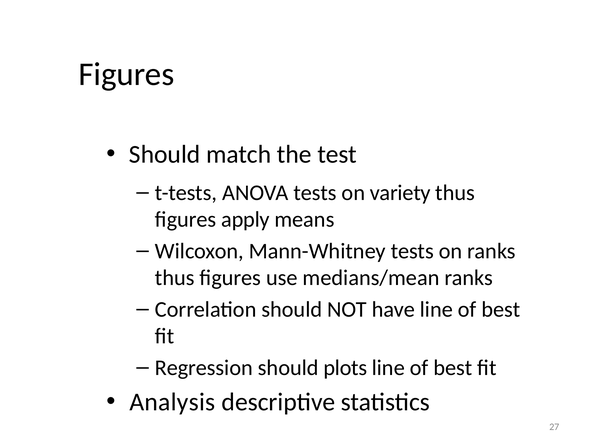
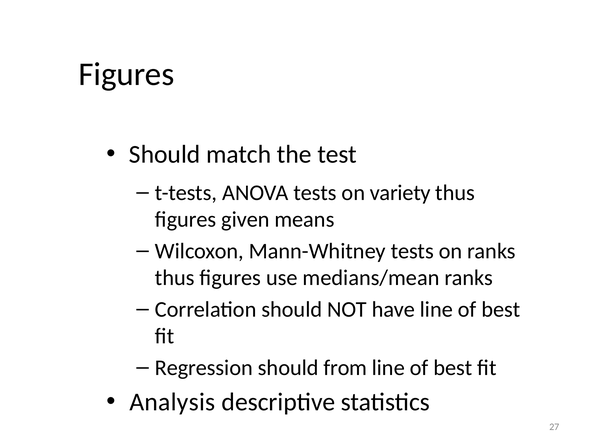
apply: apply -> given
plots: plots -> from
